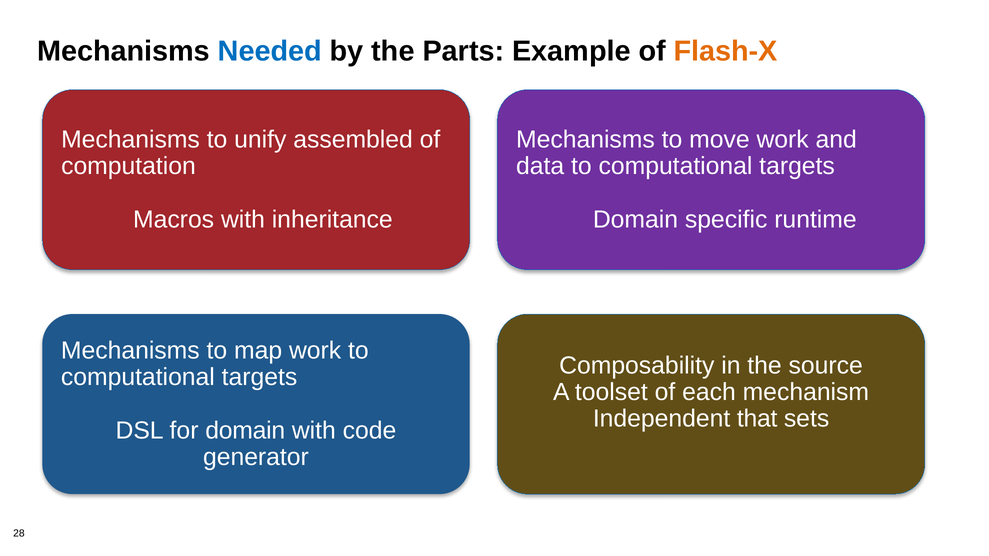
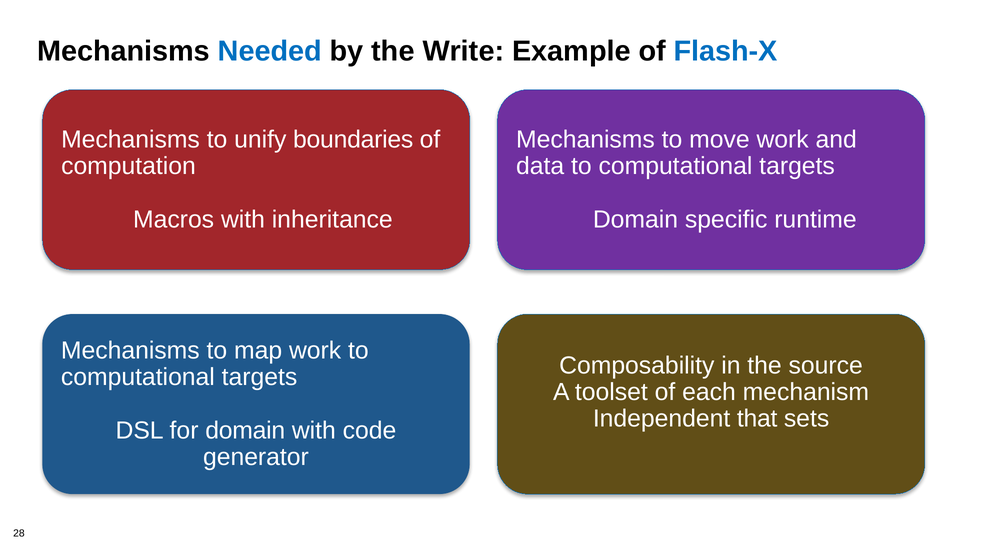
Parts: Parts -> Write
Flash-X colour: orange -> blue
assembled: assembled -> boundaries
